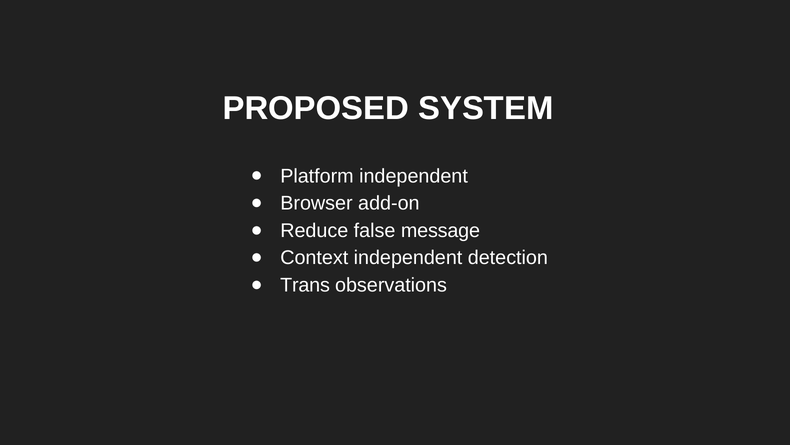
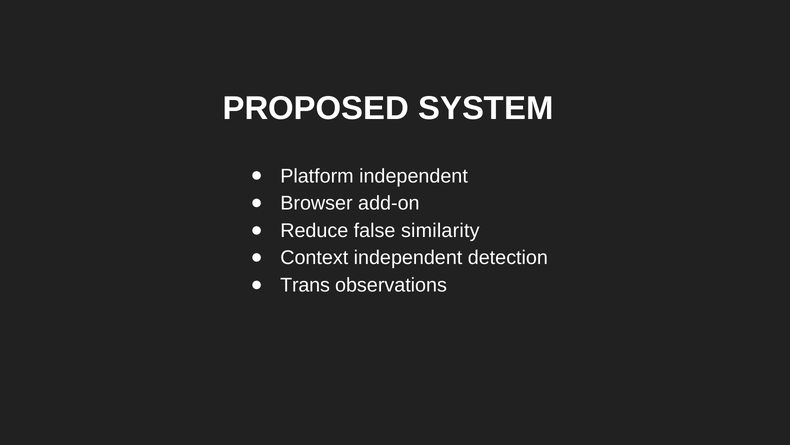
message: message -> similarity
